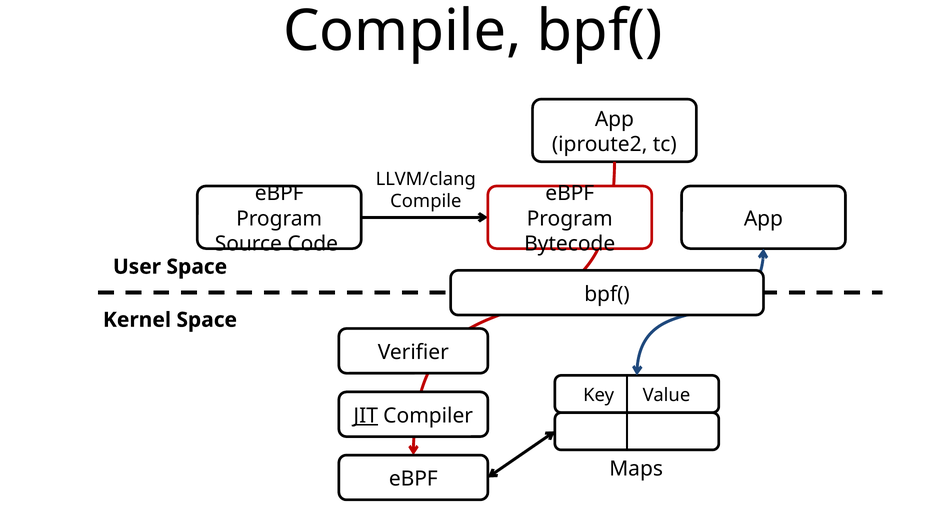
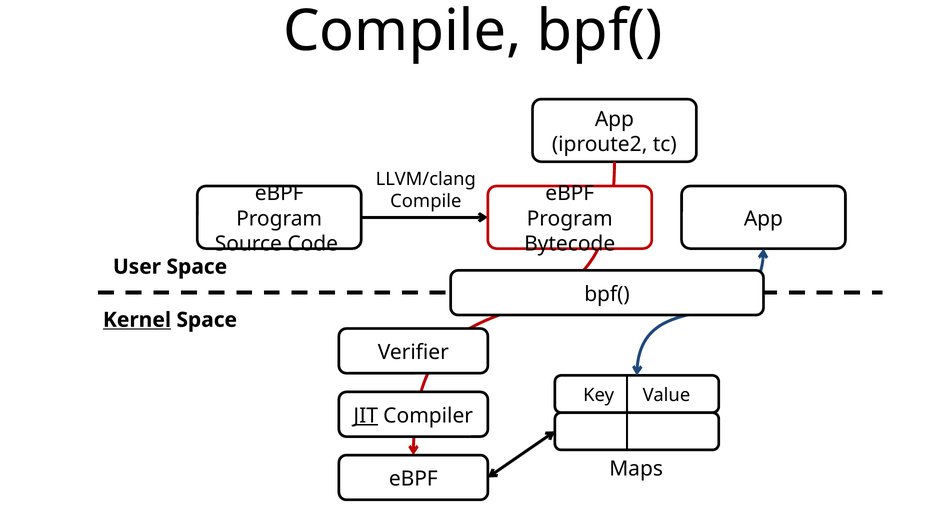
Kernel underline: none -> present
